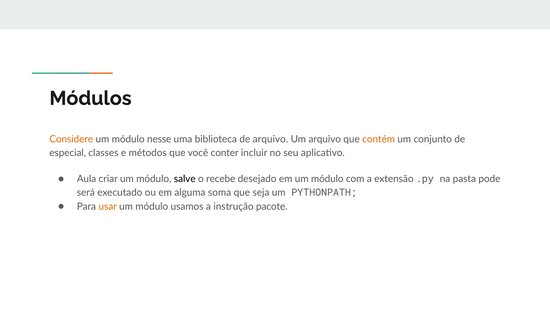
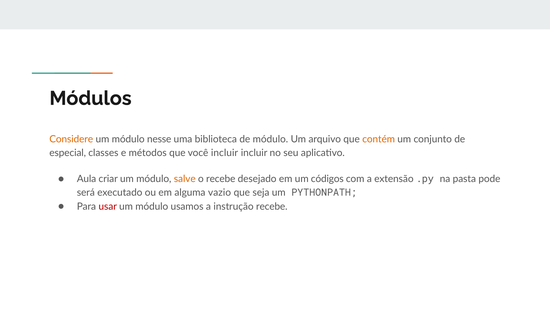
de arquivo: arquivo -> módulo
você conter: conter -> incluir
salve colour: black -> orange
em um módulo: módulo -> códigos
soma: soma -> vazio
usar colour: orange -> red
instrução pacote: pacote -> recebe
